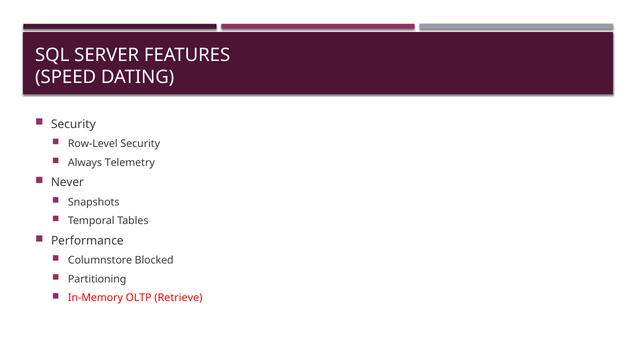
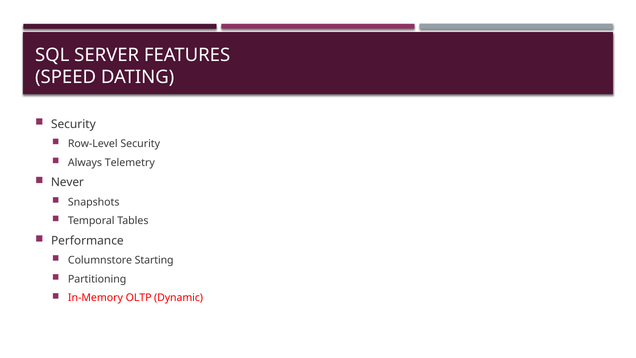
Blocked: Blocked -> Starting
Retrieve: Retrieve -> Dynamic
